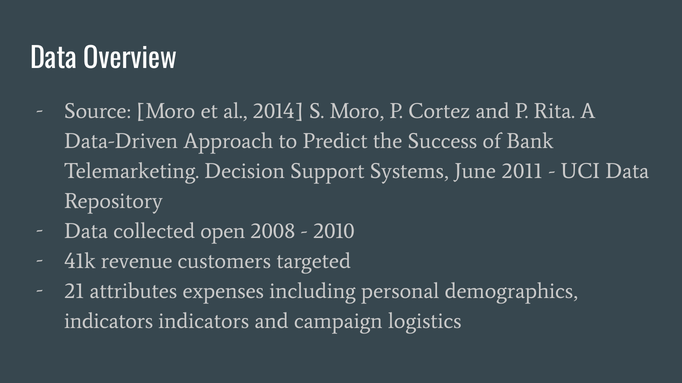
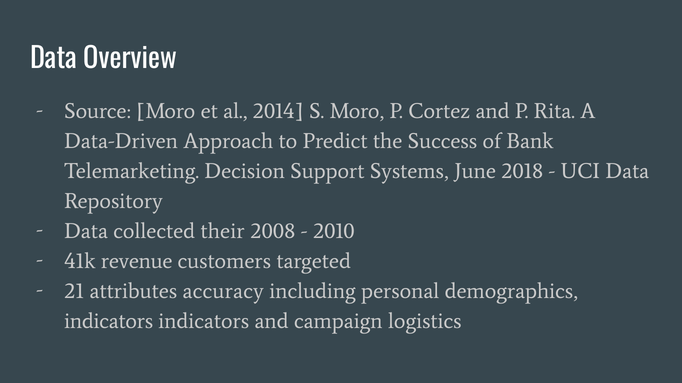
2011: 2011 -> 2018
open: open -> their
expenses: expenses -> accuracy
